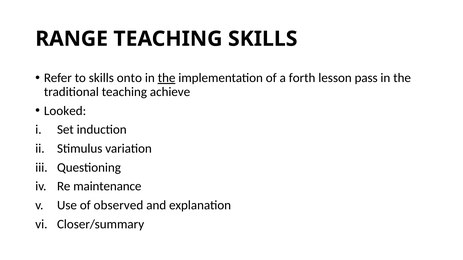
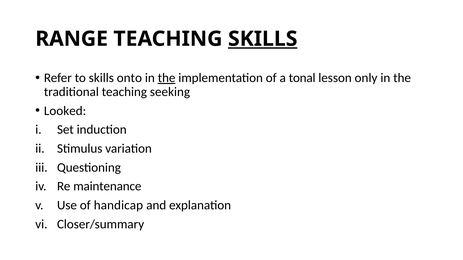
SKILLS at (263, 39) underline: none -> present
forth: forth -> tonal
pass: pass -> only
achieve: achieve -> seeking
observed: observed -> handicap
